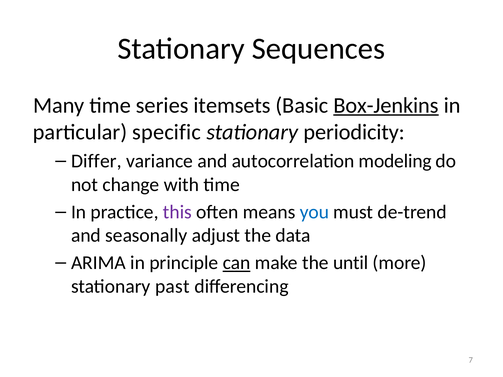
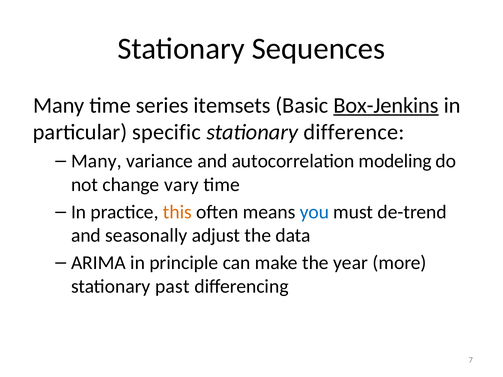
periodicity: periodicity -> difference
Differ at (96, 161): Differ -> Many
with: with -> vary
this colour: purple -> orange
can underline: present -> none
until: until -> year
